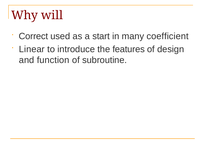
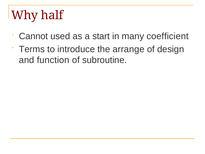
will: will -> half
Correct: Correct -> Cannot
Linear: Linear -> Terms
features: features -> arrange
